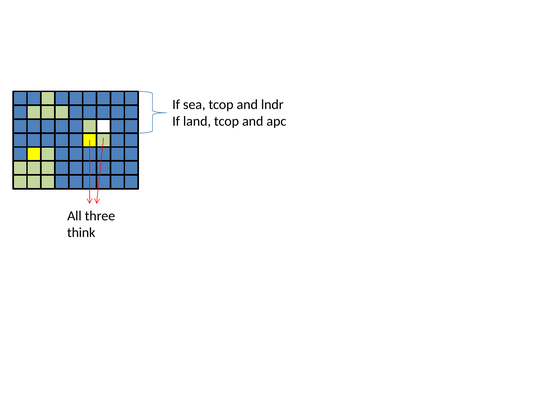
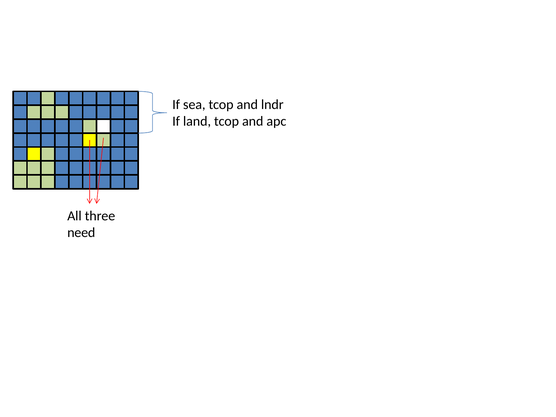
think: think -> need
